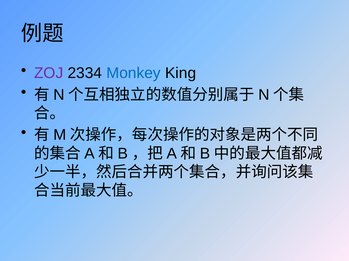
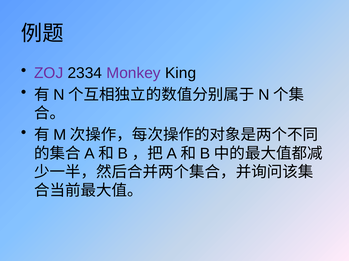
Monkey colour: blue -> purple
